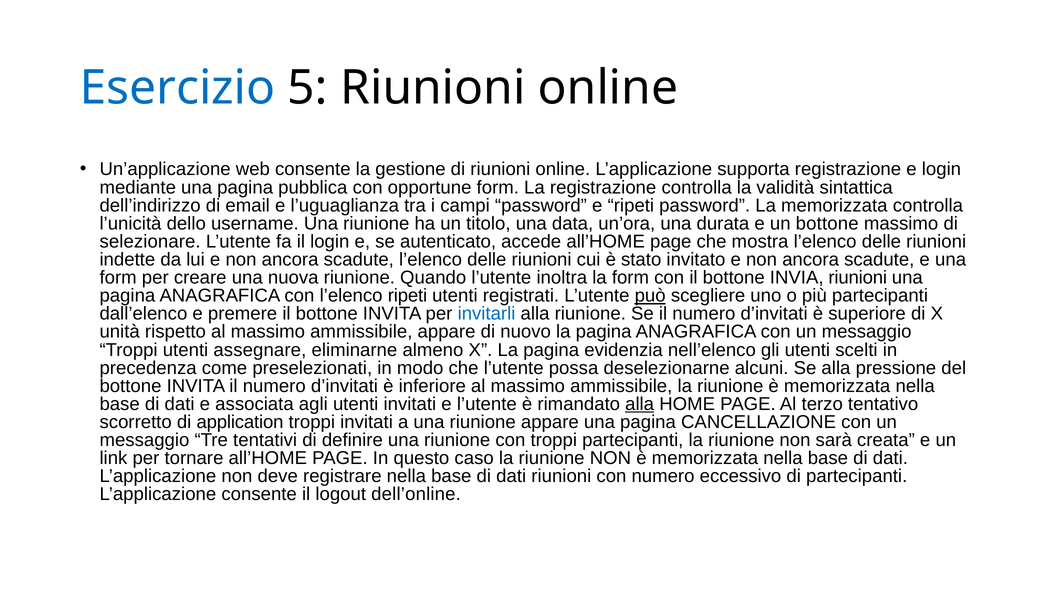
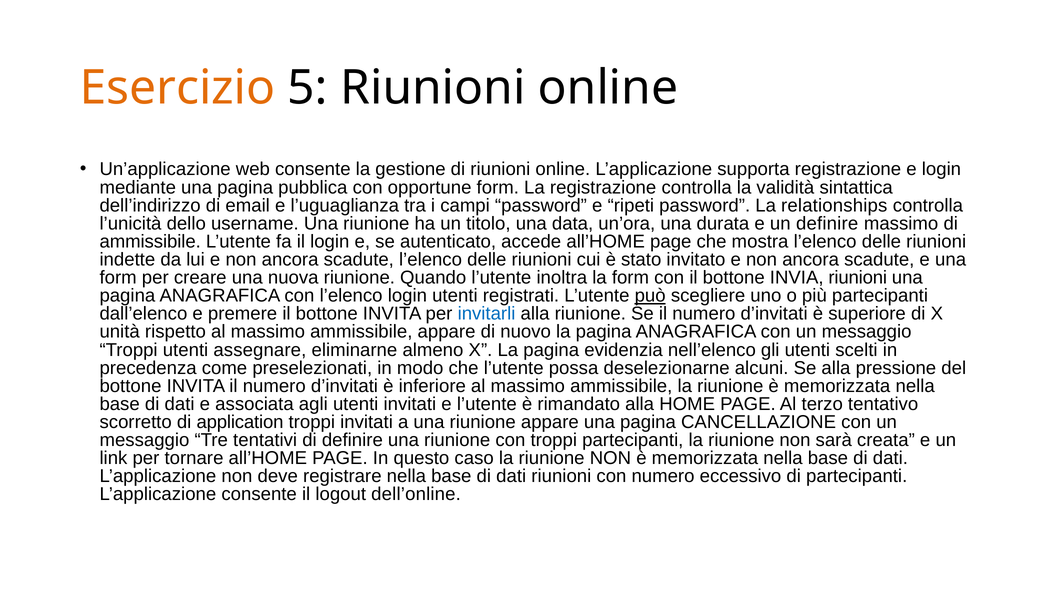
Esercizio colour: blue -> orange
La memorizzata: memorizzata -> relationships
un bottone: bottone -> definire
selezionare at (150, 241): selezionare -> ammissibile
l’elenco ripeti: ripeti -> login
alla at (640, 404) underline: present -> none
